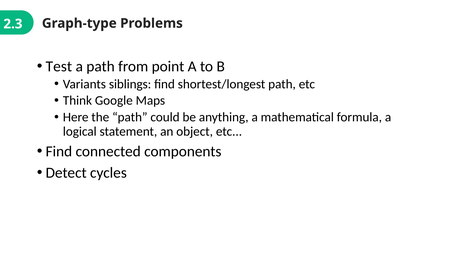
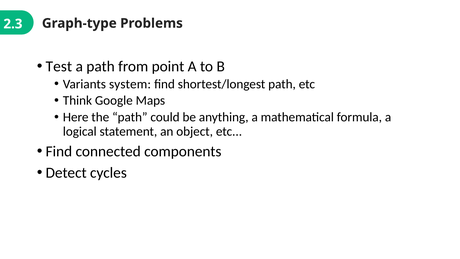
siblings: siblings -> system
